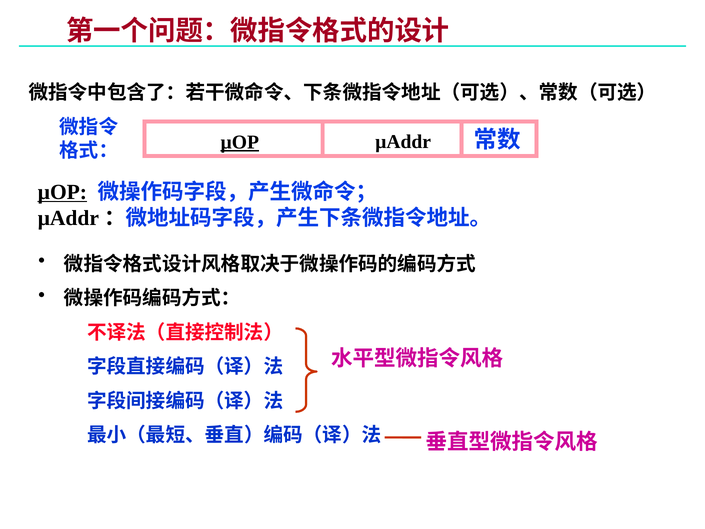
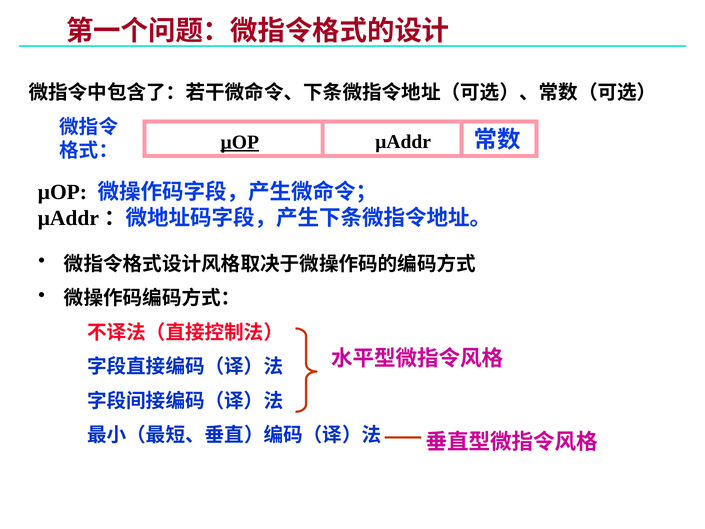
µOP at (62, 192) underline: present -> none
